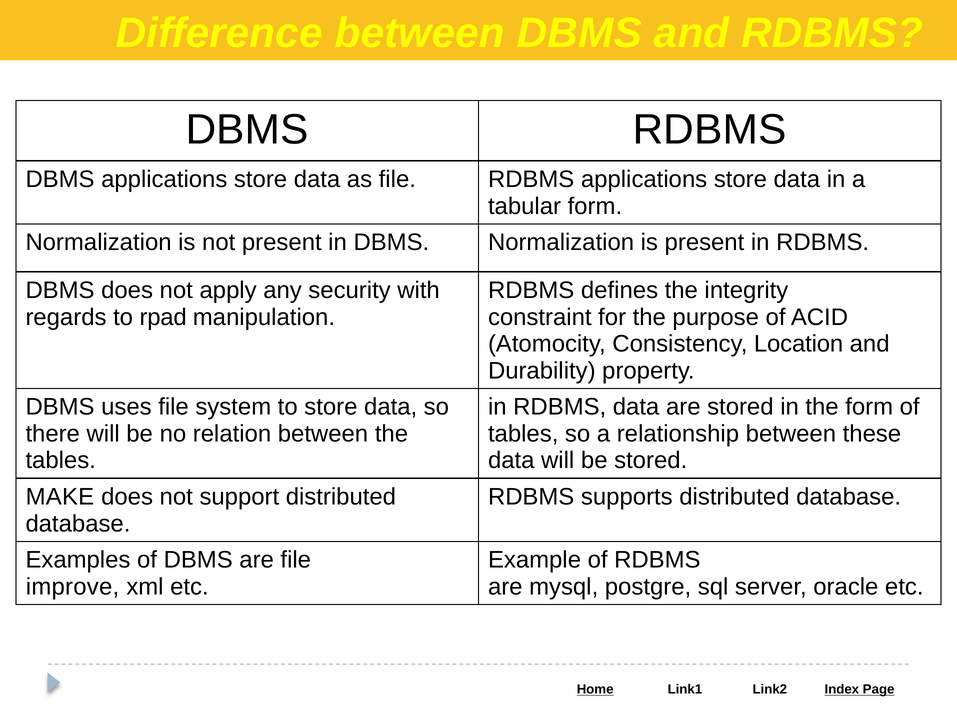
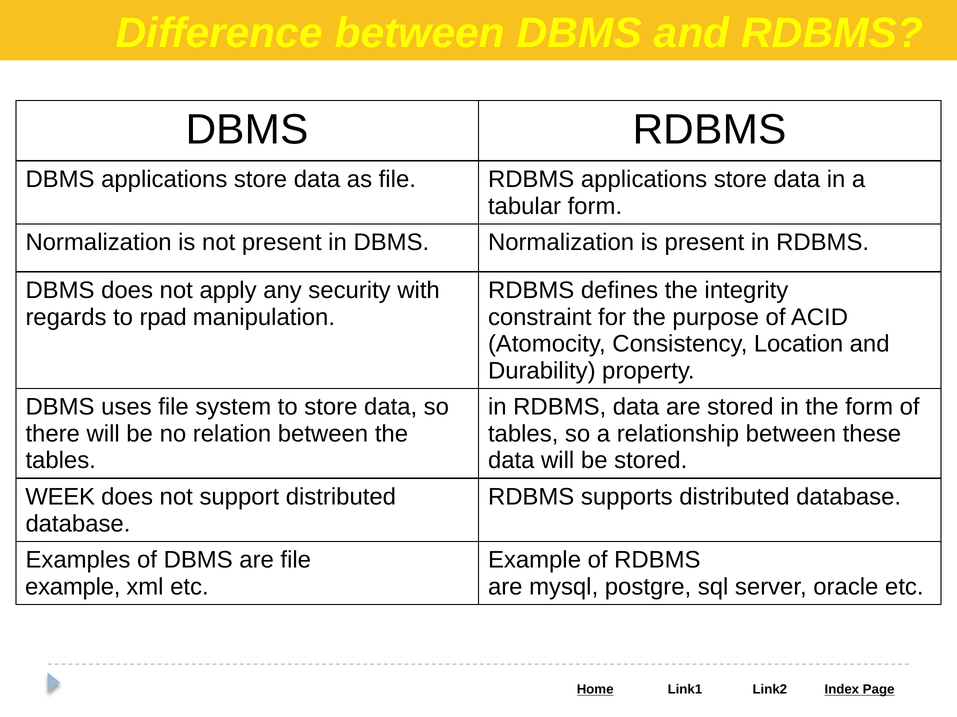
MAKE: MAKE -> WEEK
improve at (73, 587): improve -> example
